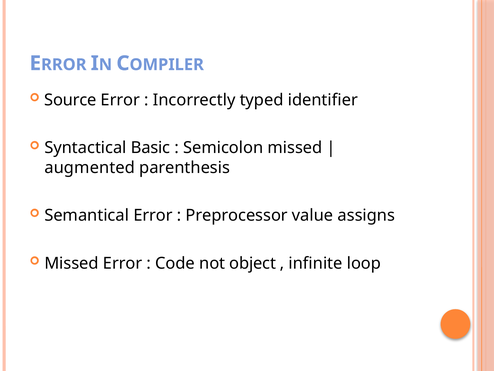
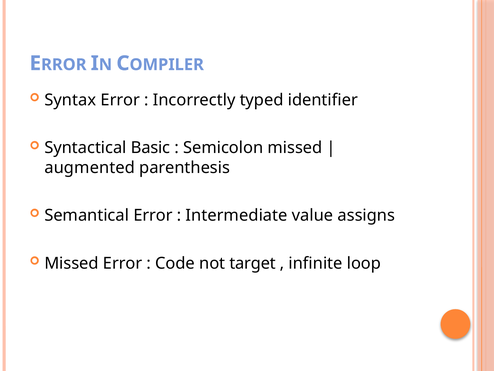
Source: Source -> Syntax
Preprocessor: Preprocessor -> Intermediate
object: object -> target
